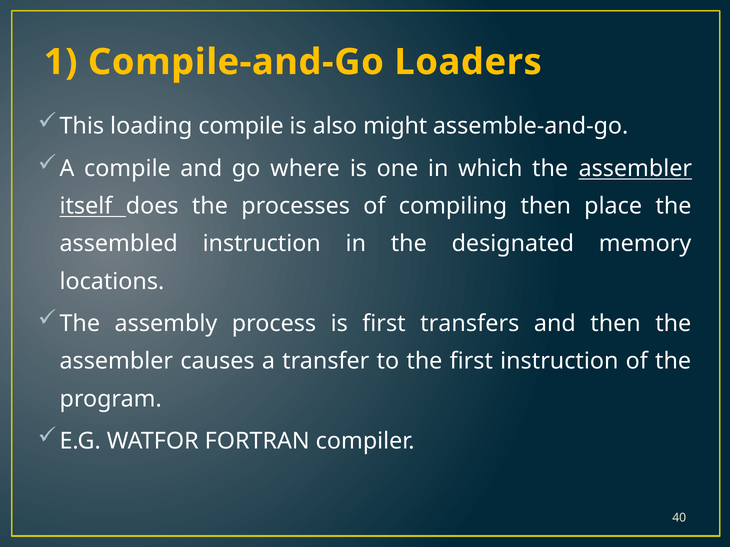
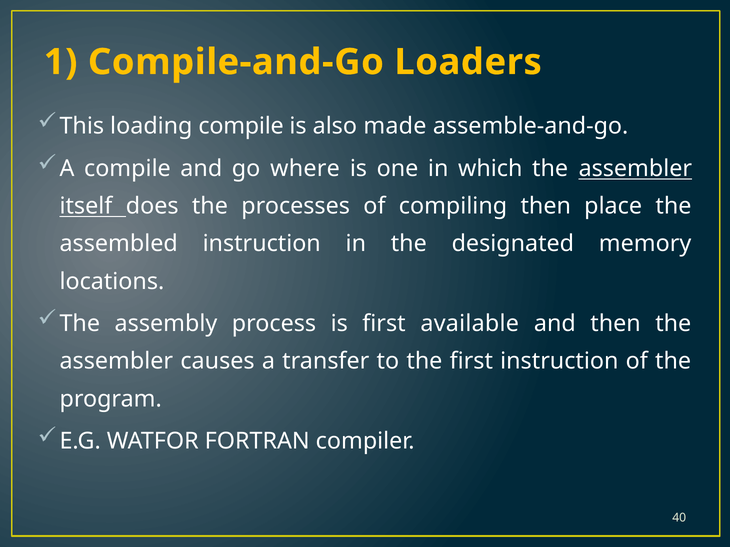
might: might -> made
transfers: transfers -> available
